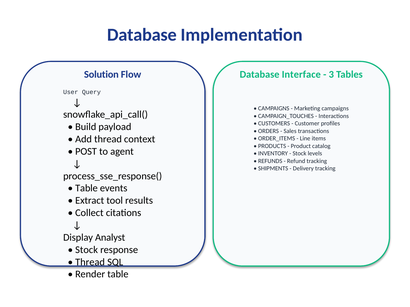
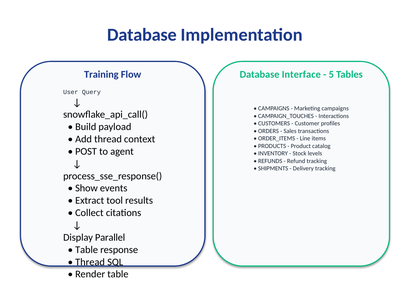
Solution: Solution -> Training
3: 3 -> 5
Table at (86, 189): Table -> Show
Analyst: Analyst -> Parallel
Stock at (87, 250): Stock -> Table
